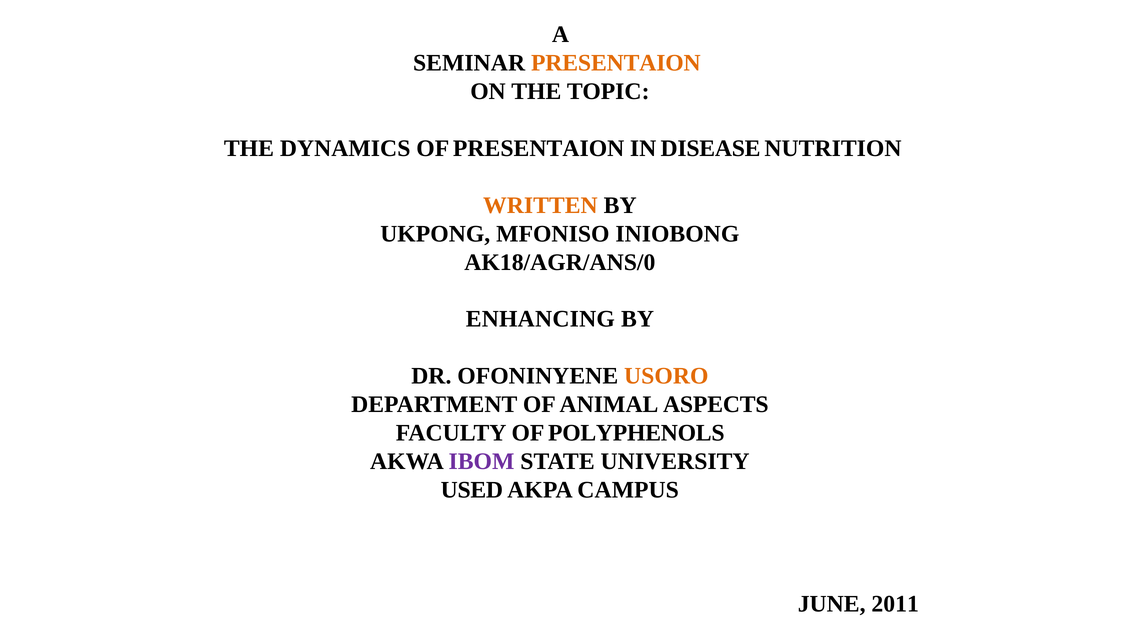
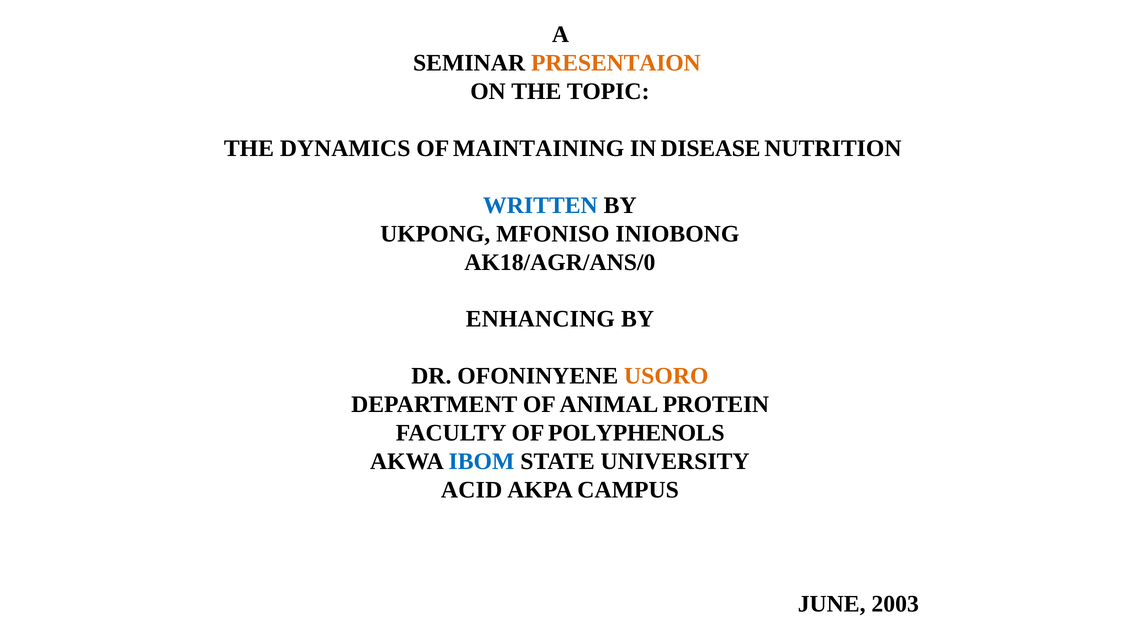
OF PRESENTAION: PRESENTAION -> MAINTAINING
WRITTEN colour: orange -> blue
ASPECTS: ASPECTS -> PROTEIN
IBOM colour: purple -> blue
USED: USED -> ACID
2011: 2011 -> 2003
